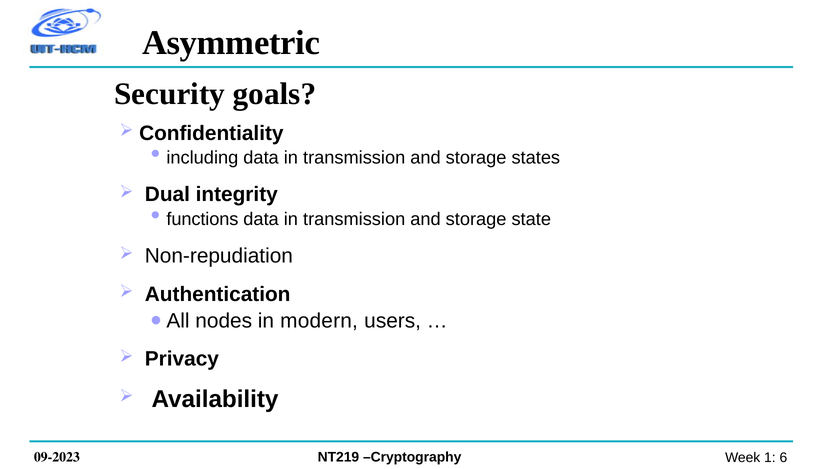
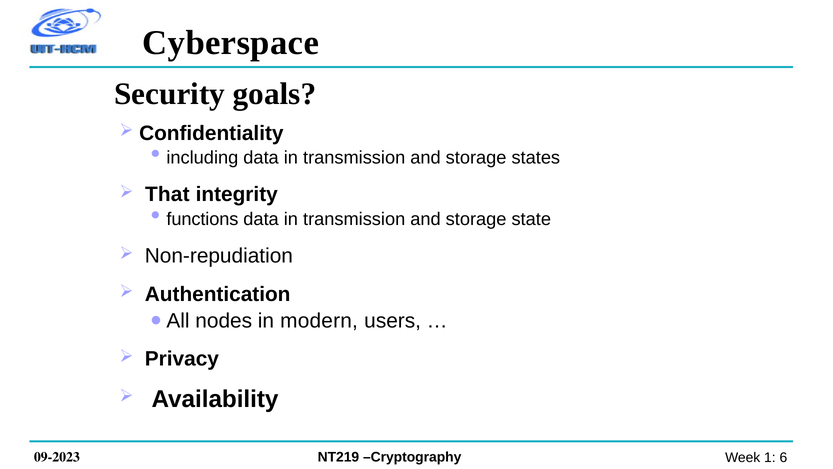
Asymmetric: Asymmetric -> Cyberspace
Dual: Dual -> That
